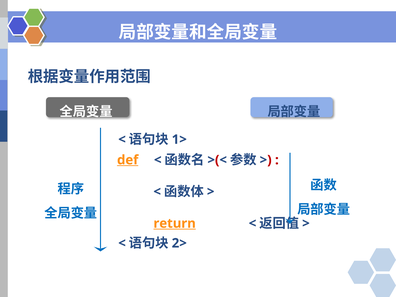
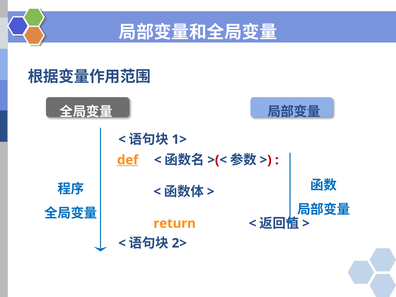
return underline: present -> none
